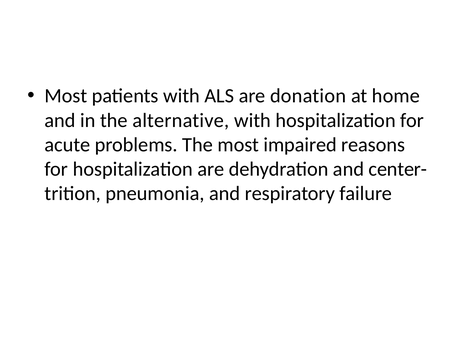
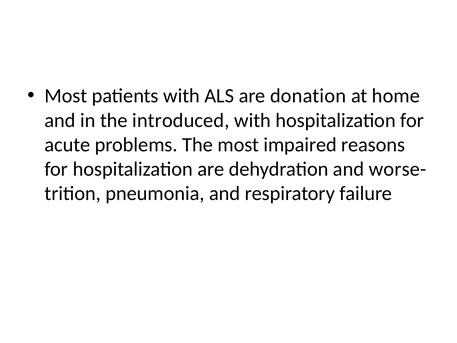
alternative: alternative -> introduced
center-: center- -> worse-
